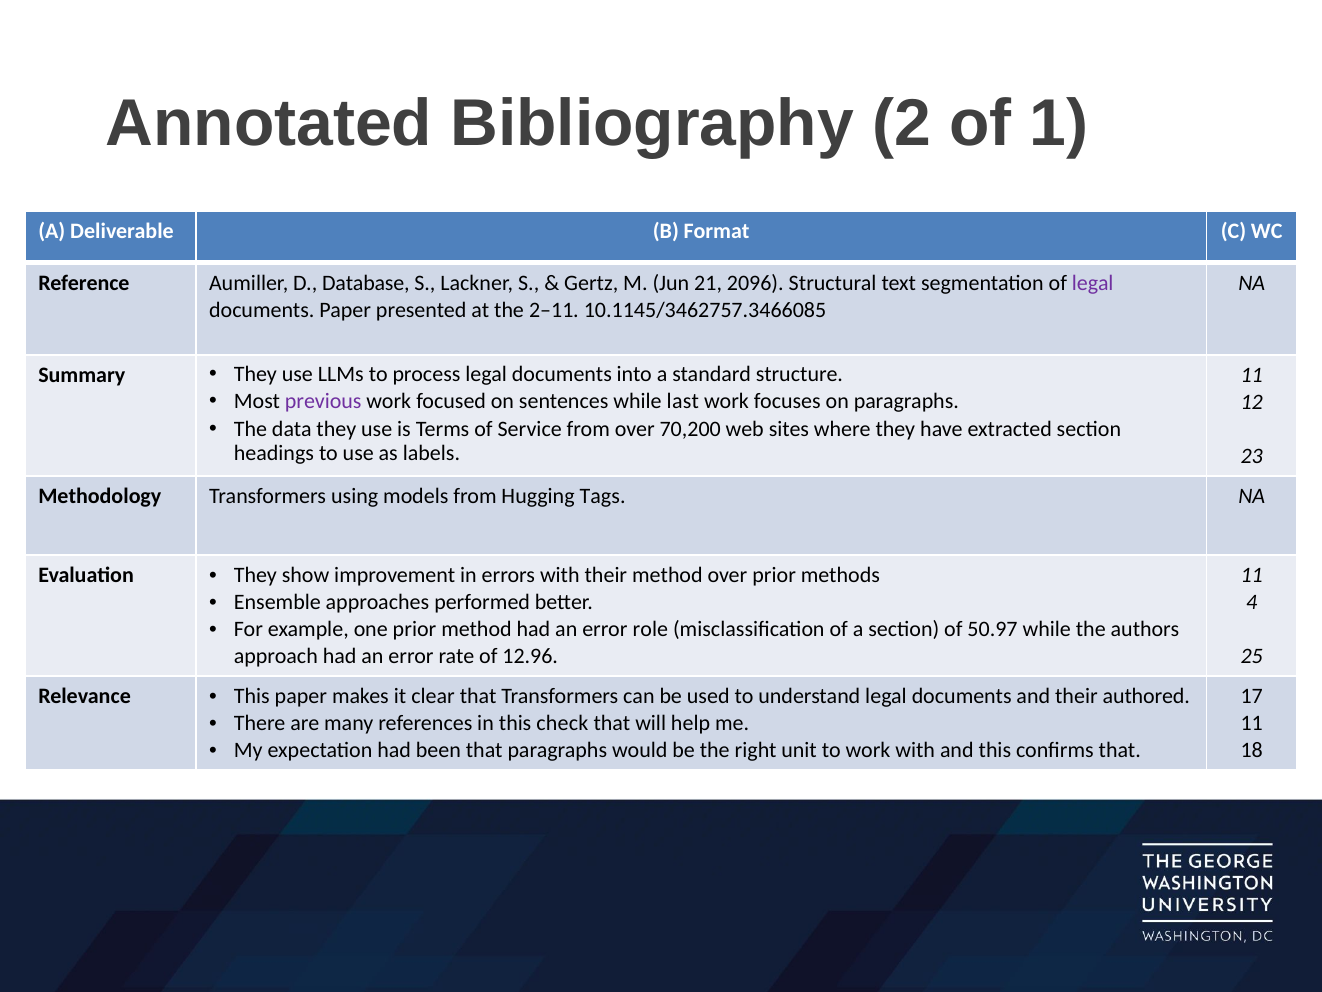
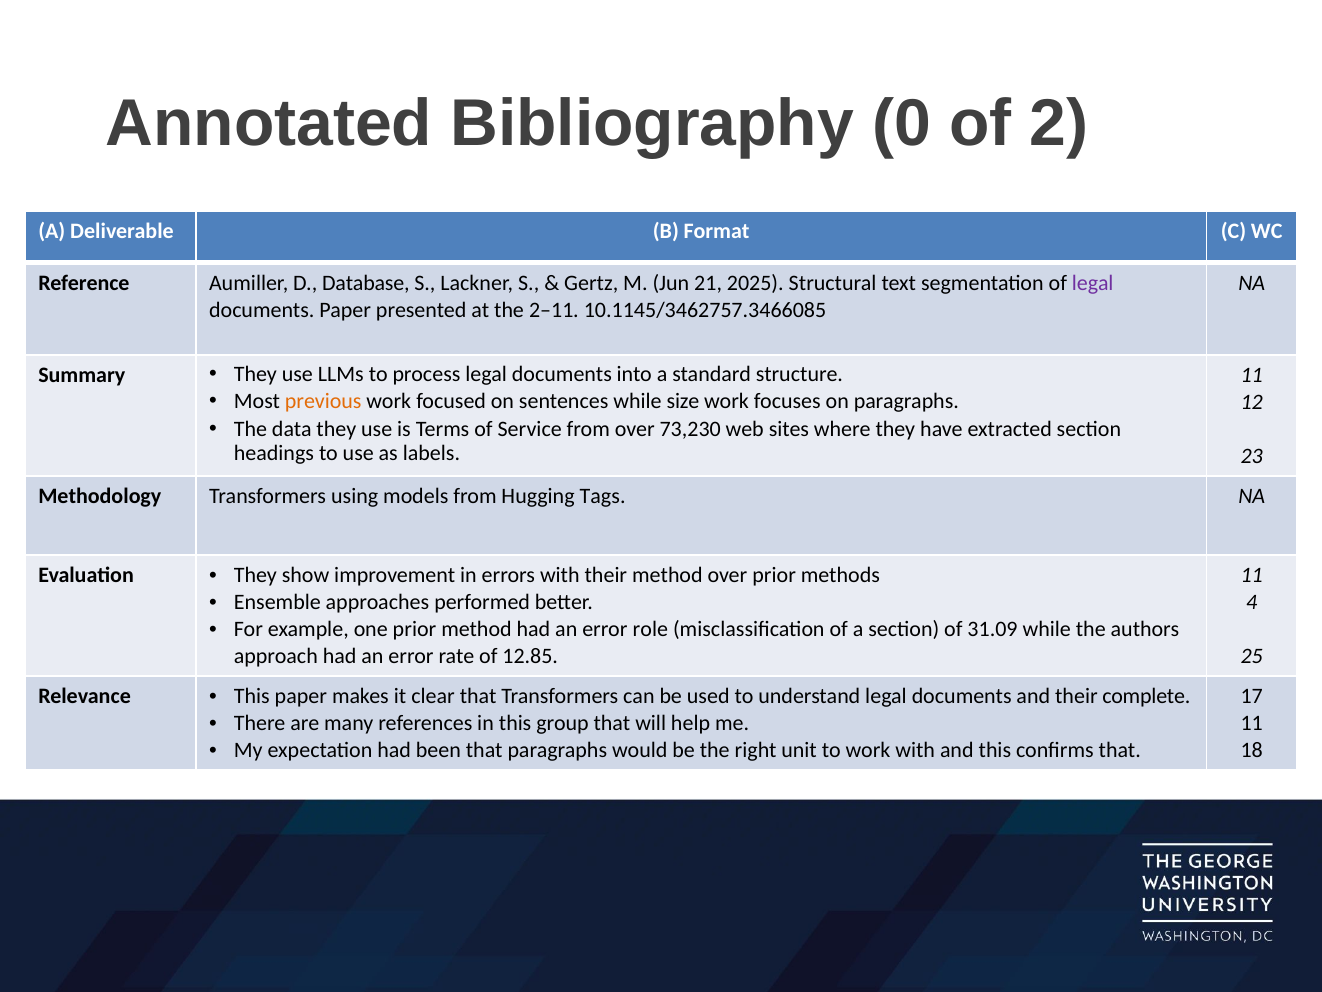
2: 2 -> 0
1: 1 -> 2
2096: 2096 -> 2025
previous colour: purple -> orange
last: last -> size
70,200: 70,200 -> 73,230
50.97: 50.97 -> 31.09
12.96: 12.96 -> 12.85
authored: authored -> complete
check: check -> group
